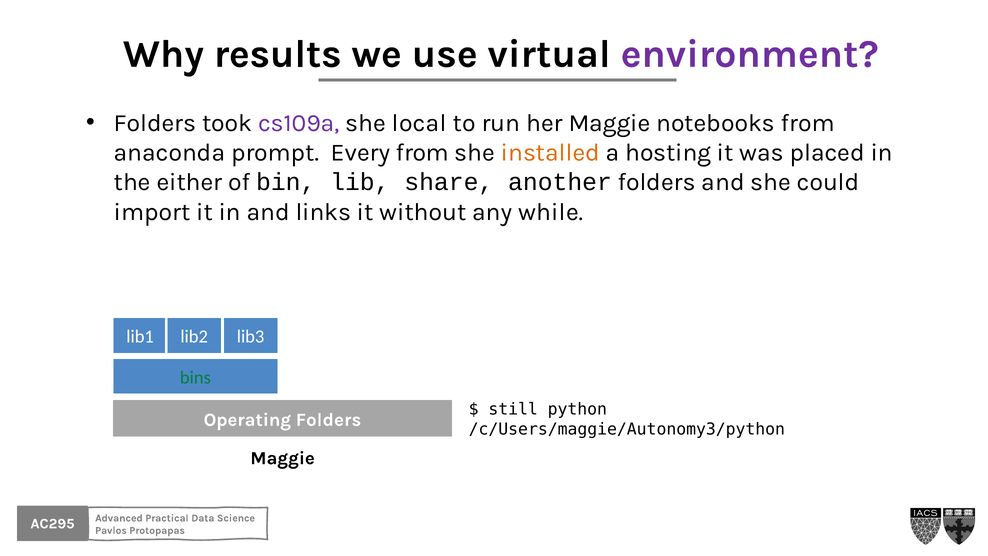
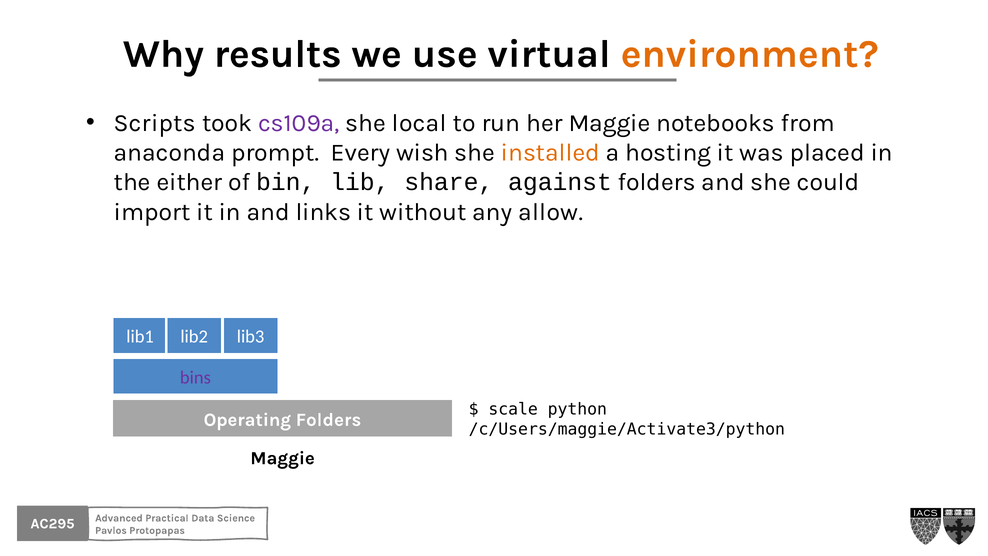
environment colour: purple -> orange
Folders at (155, 123): Folders -> Scripts
Every from: from -> wish
another: another -> against
while: while -> allow
bins colour: green -> purple
still: still -> scale
/c/Users/maggie/Autonomy3/python: /c/Users/maggie/Autonomy3/python -> /c/Users/maggie/Activate3/python
